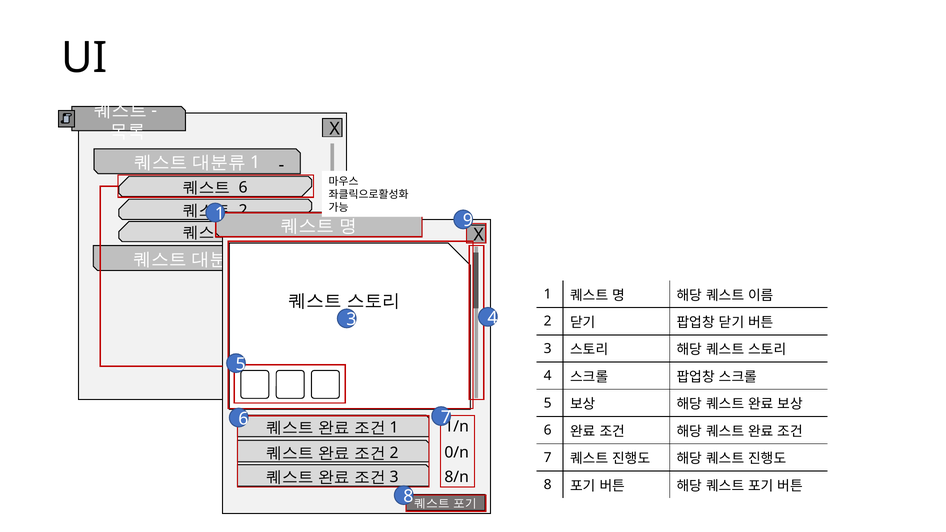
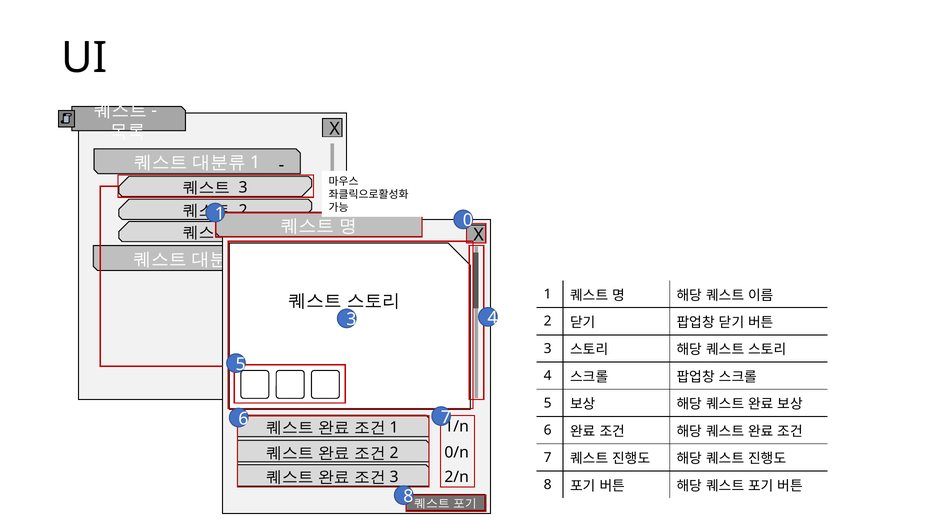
6 at (243, 188): 6 -> 3
9: 9 -> 0
8/n: 8/n -> 2/n
